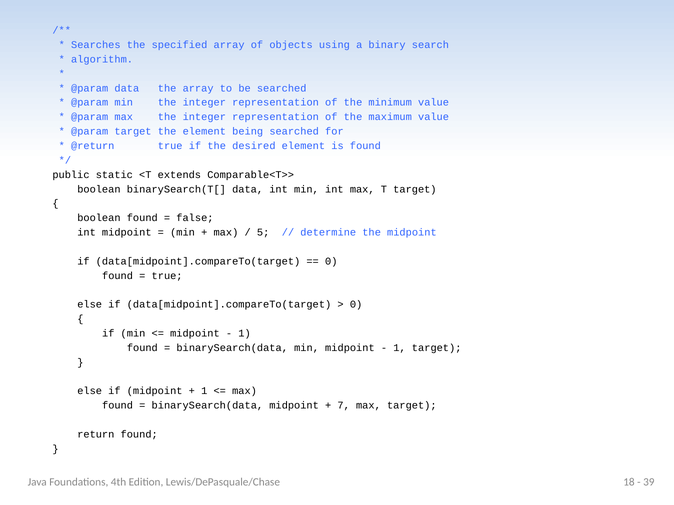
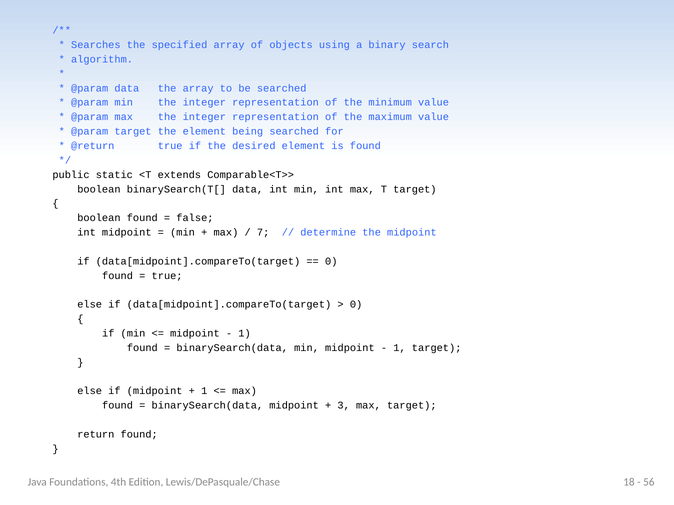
5: 5 -> 7
7: 7 -> 3
39: 39 -> 56
